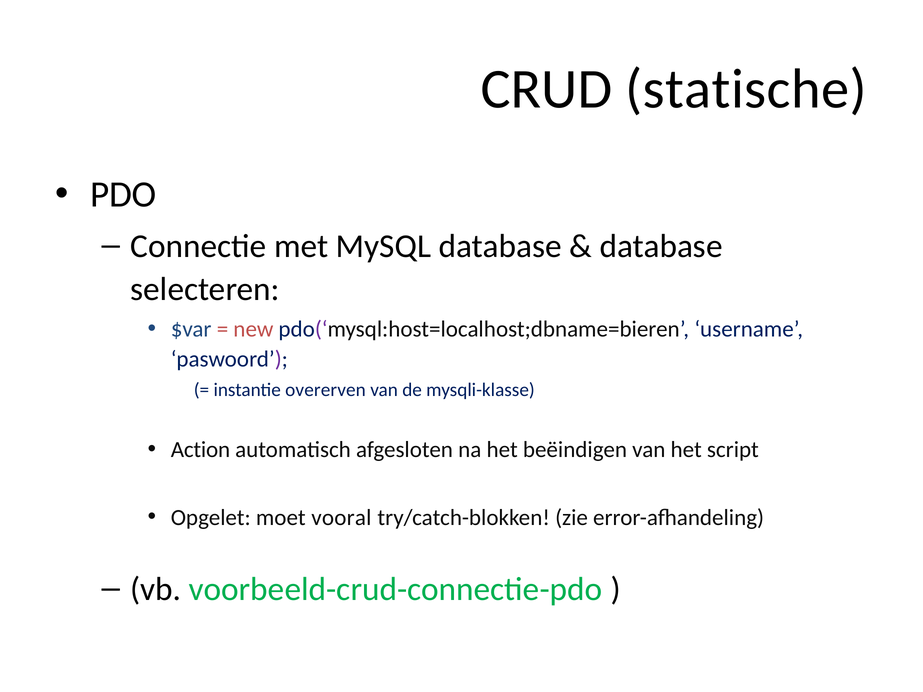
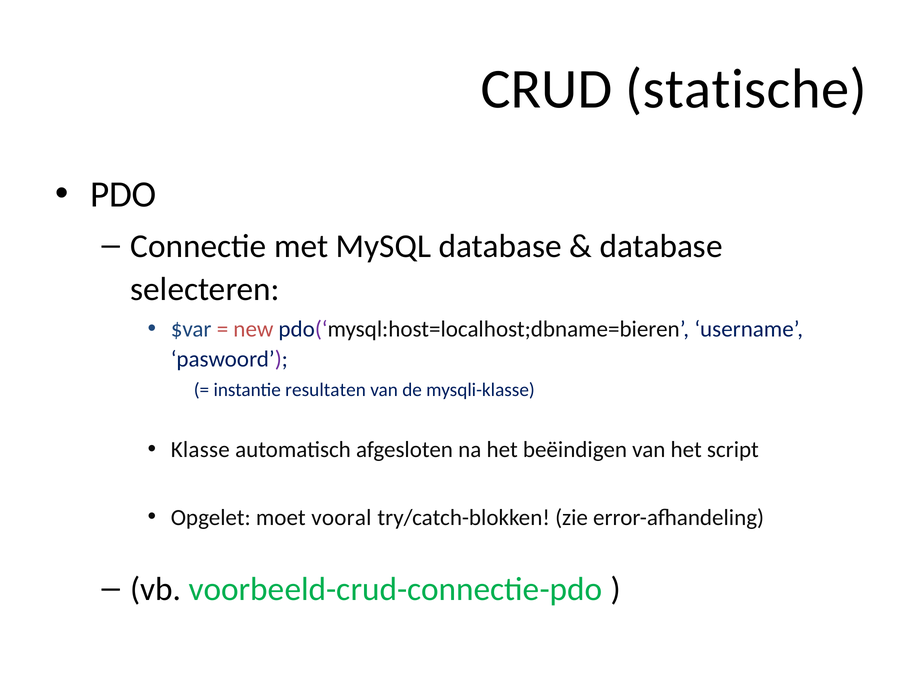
overerven: overerven -> resultaten
Action: Action -> Klasse
